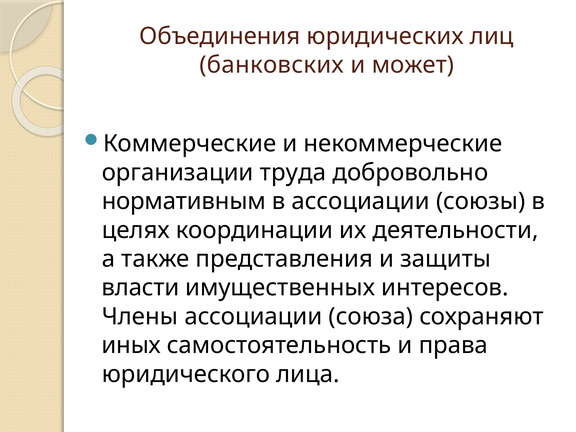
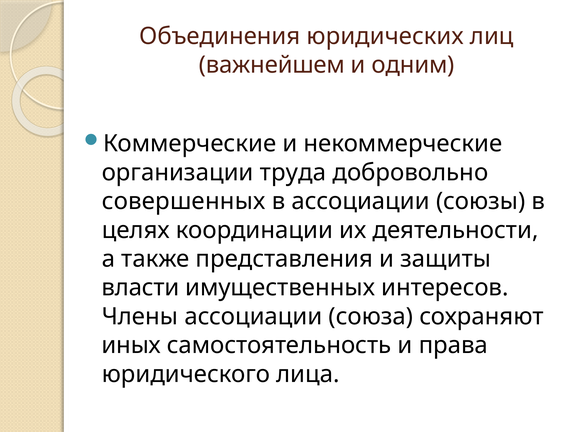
банковских: банковских -> важнейшем
может: может -> одним
нормативным: нормативным -> совершенных
